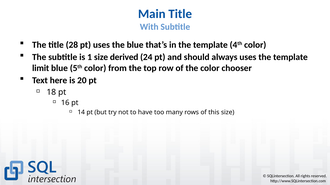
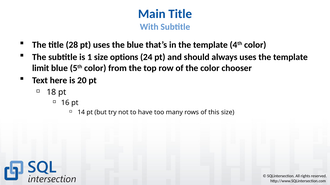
derived: derived -> options
